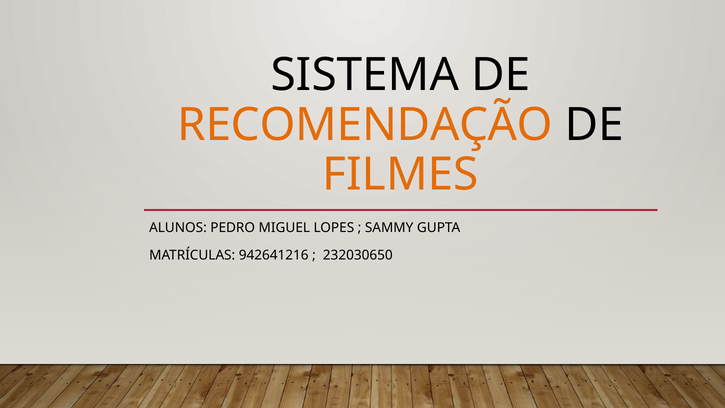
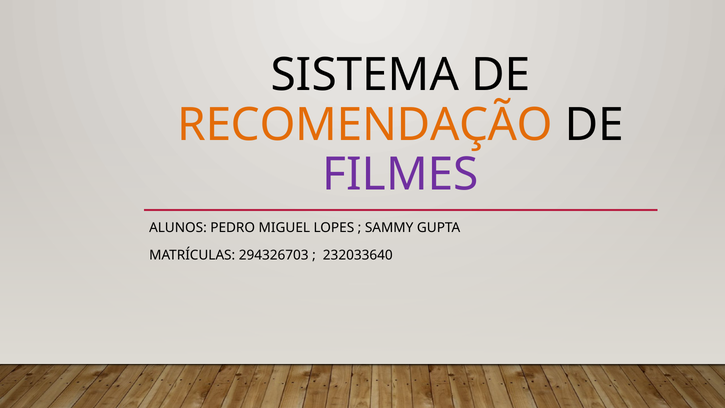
FILMES colour: orange -> purple
942641216: 942641216 -> 294326703
232030650: 232030650 -> 232033640
